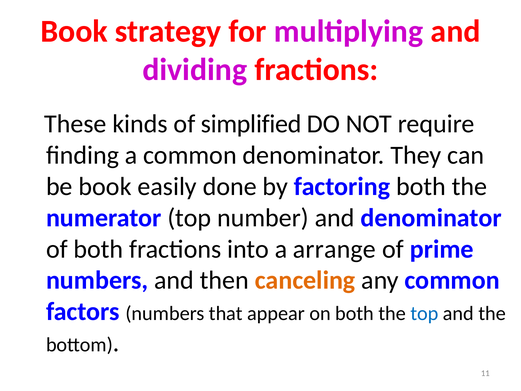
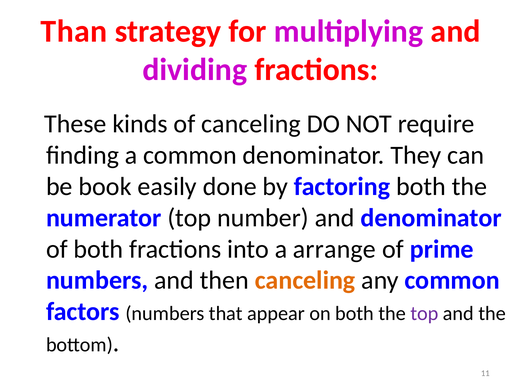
Book at (74, 31): Book -> Than
of simplified: simplified -> canceling
top at (424, 313) colour: blue -> purple
